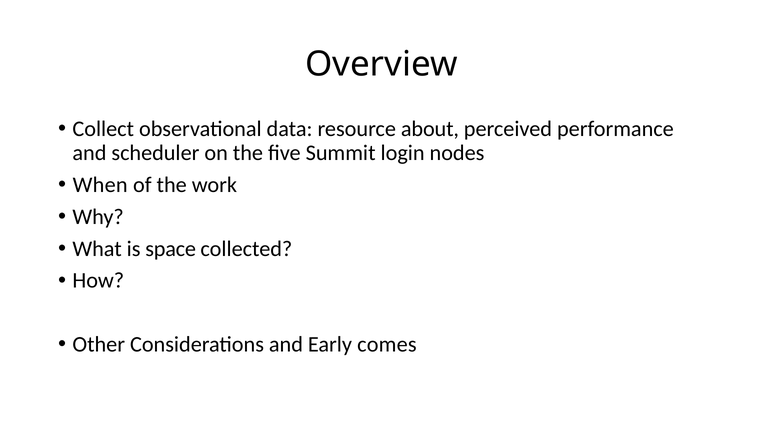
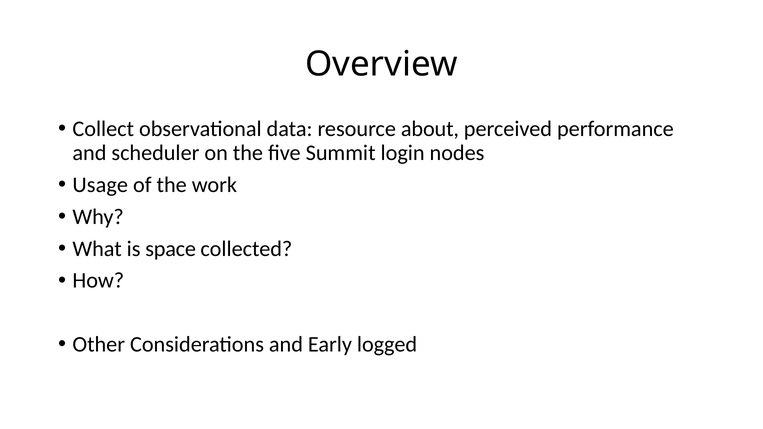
When: When -> Usage
comes: comes -> logged
